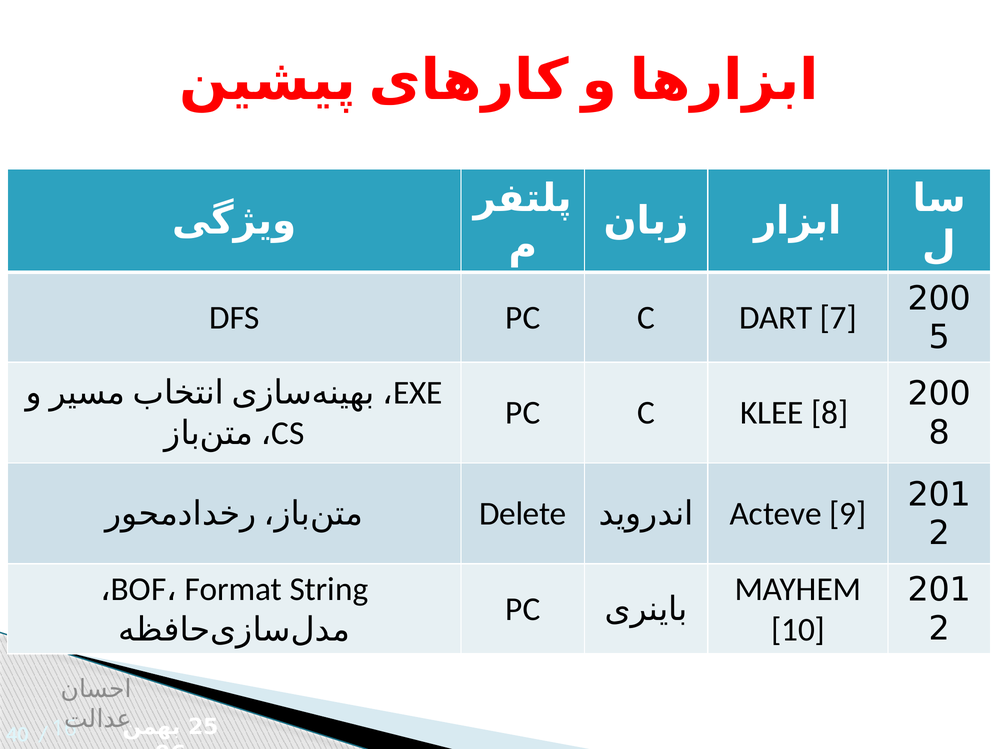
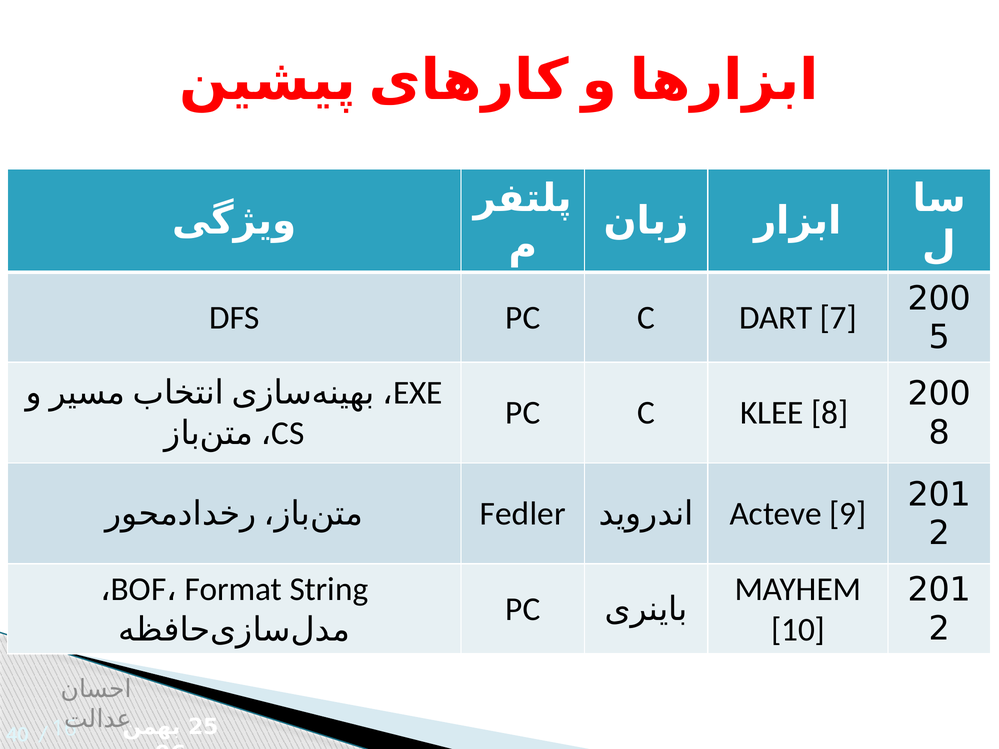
Delete: Delete -> Fedler
